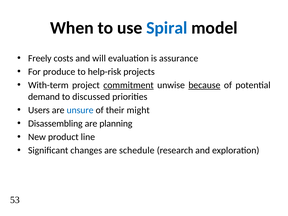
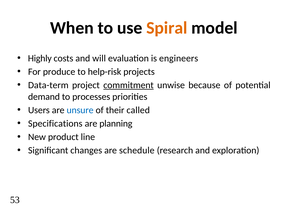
Spiral colour: blue -> orange
Freely: Freely -> Highly
assurance: assurance -> engineers
With-term: With-term -> Data-term
because underline: present -> none
discussed: discussed -> processes
might: might -> called
Disassembling: Disassembling -> Specifications
